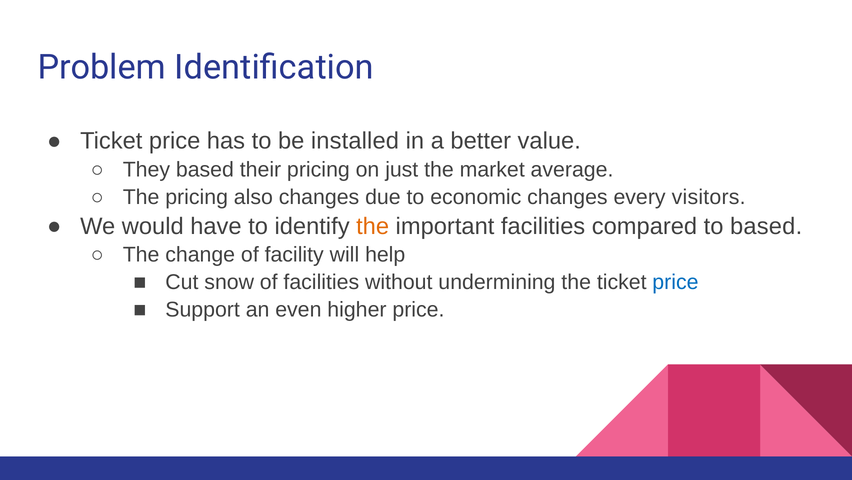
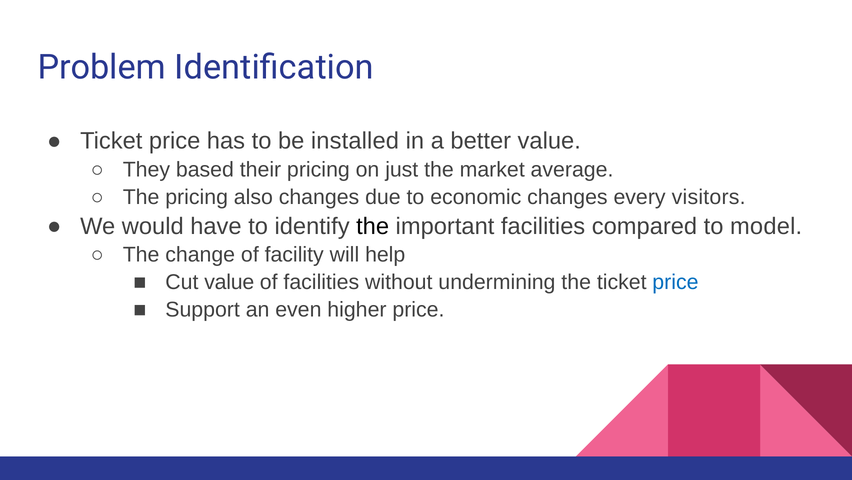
the at (373, 226) colour: orange -> black
to based: based -> model
Cut snow: snow -> value
